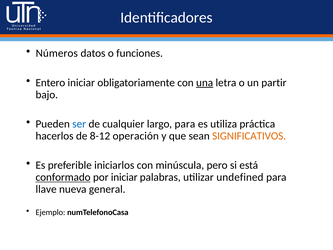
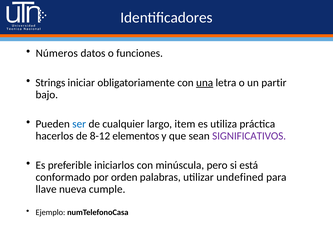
Entero: Entero -> Strings
largo para: para -> item
operación: operación -> elementos
SIGNIFICATIVOS colour: orange -> purple
conformado underline: present -> none
por iniciar: iniciar -> orden
general: general -> cumple
